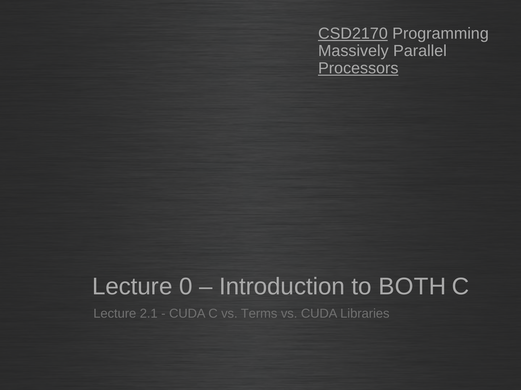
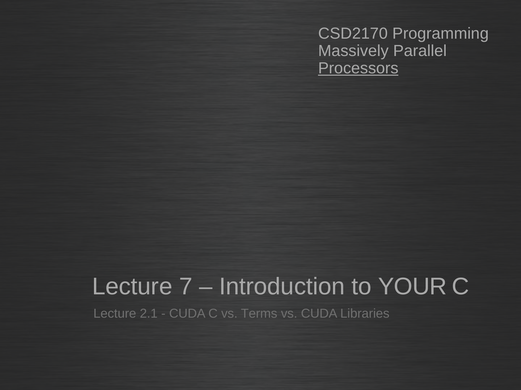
CSD2170 underline: present -> none
0: 0 -> 7
BOTH: BOTH -> YOUR
